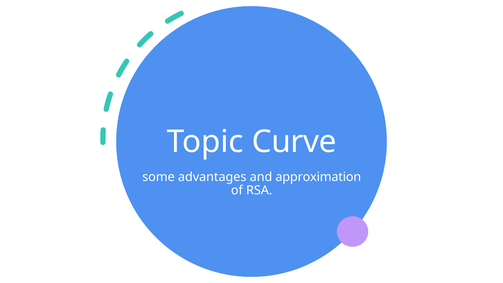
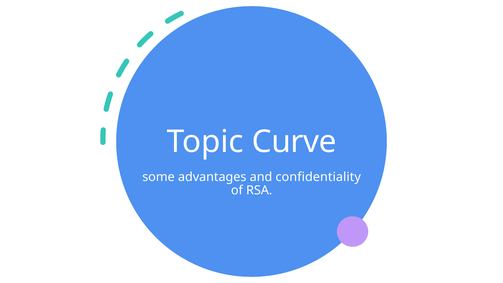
approximation: approximation -> confidentiality
